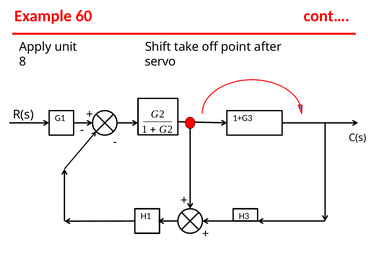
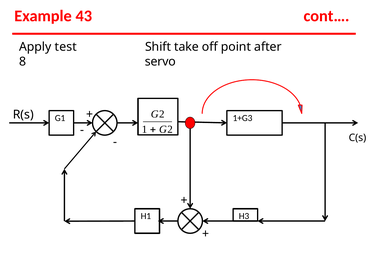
60: 60 -> 43
unit: unit -> test
